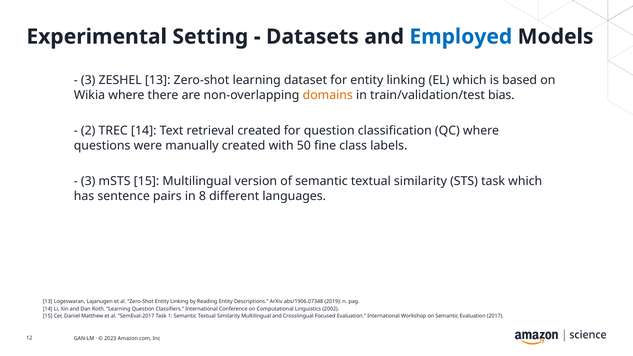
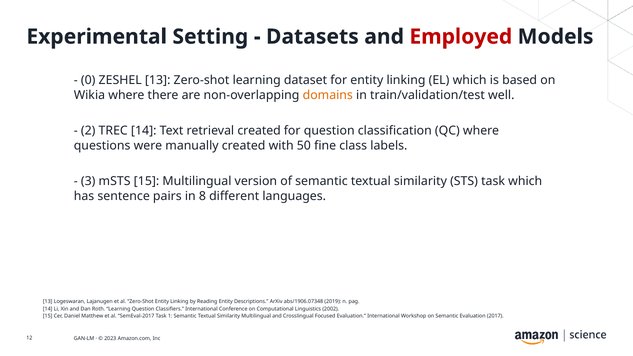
Employed colour: blue -> red
3 at (88, 80): 3 -> 0
bias: bias -> well
